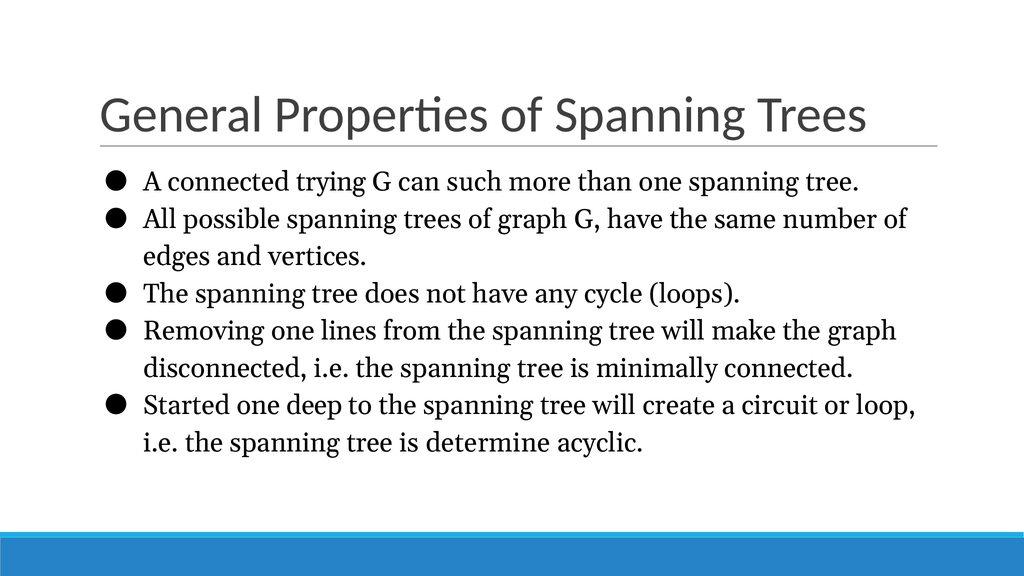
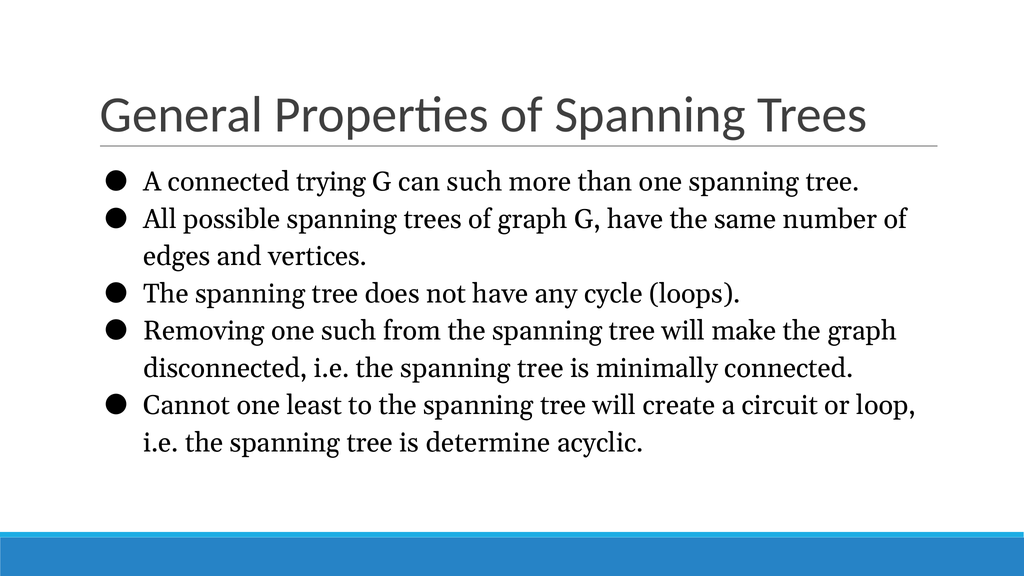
one lines: lines -> such
Started: Started -> Cannot
deep: deep -> least
